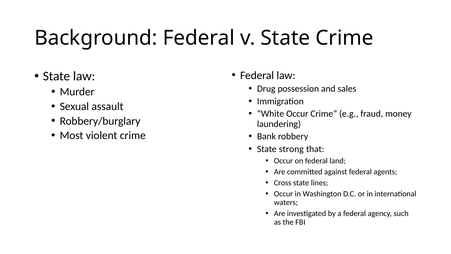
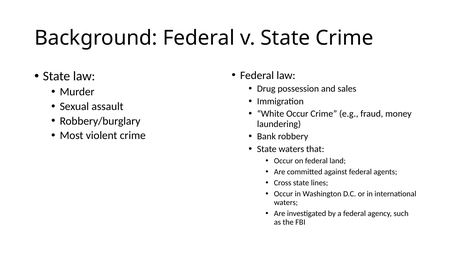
State strong: strong -> waters
